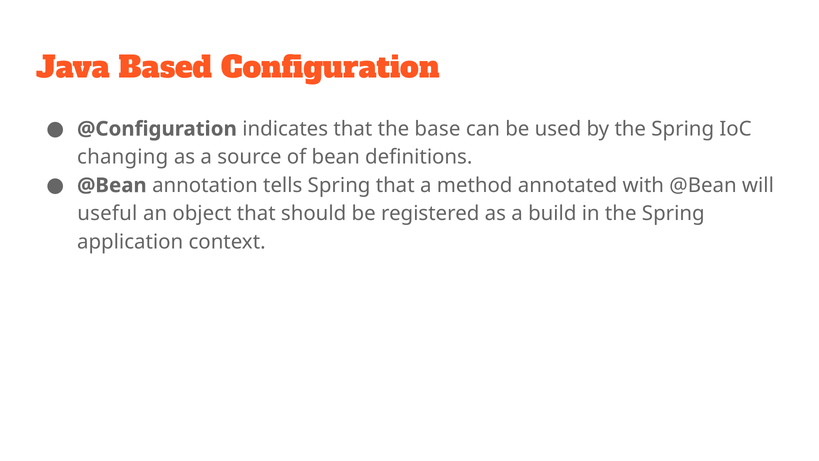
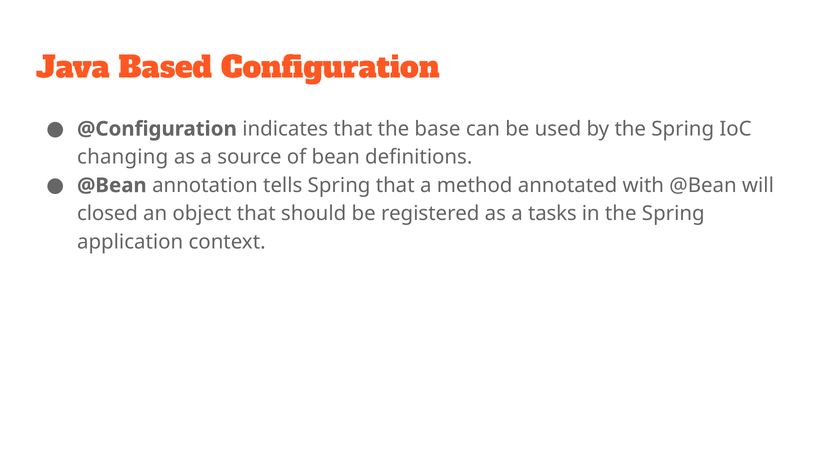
useful: useful -> closed
build: build -> tasks
